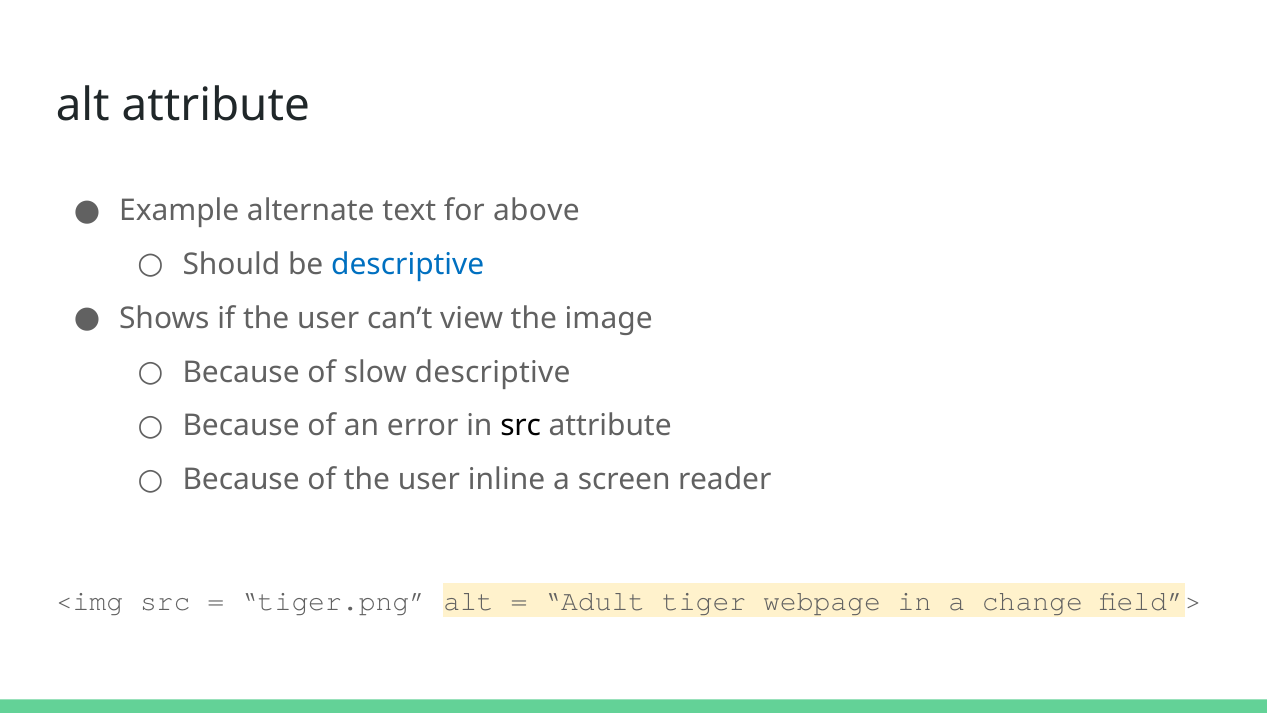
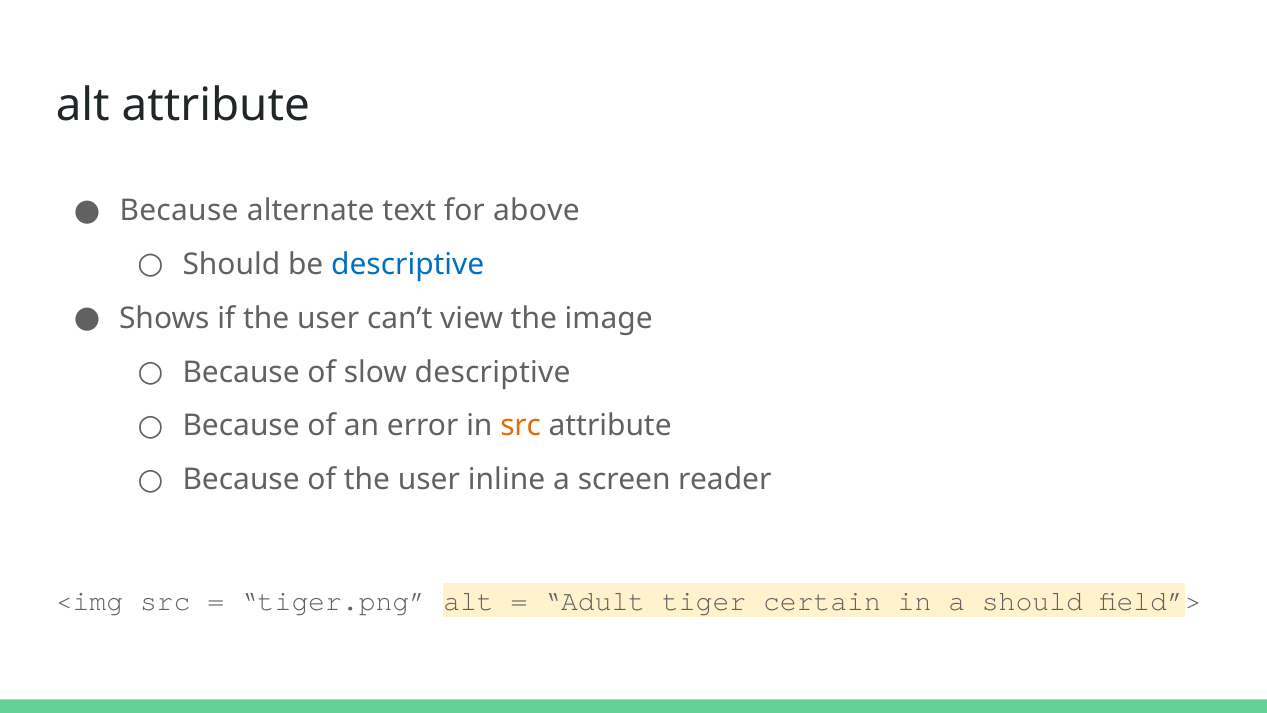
Example at (179, 210): Example -> Because
src at (521, 426) colour: black -> orange
webpage: webpage -> certain
a change: change -> should
